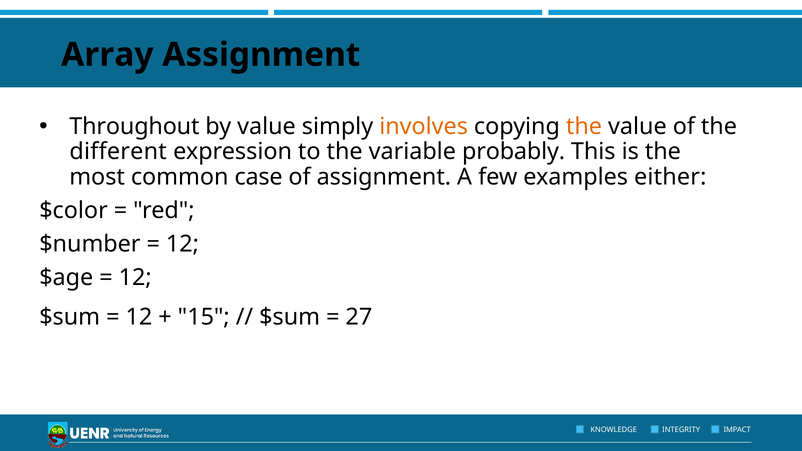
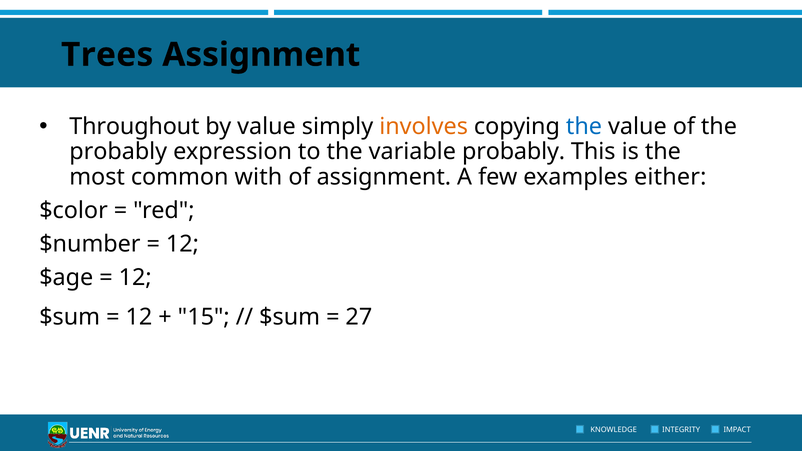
Array: Array -> Trees
the at (584, 126) colour: orange -> blue
different at (118, 152): different -> probably
case: case -> with
